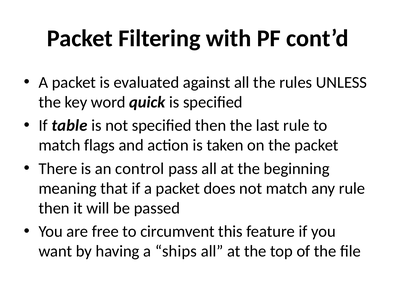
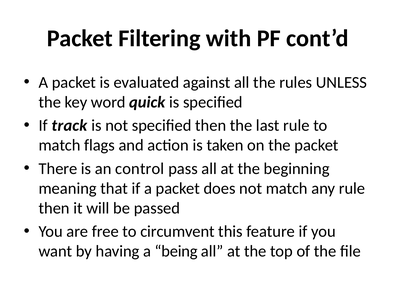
table: table -> track
ships: ships -> being
